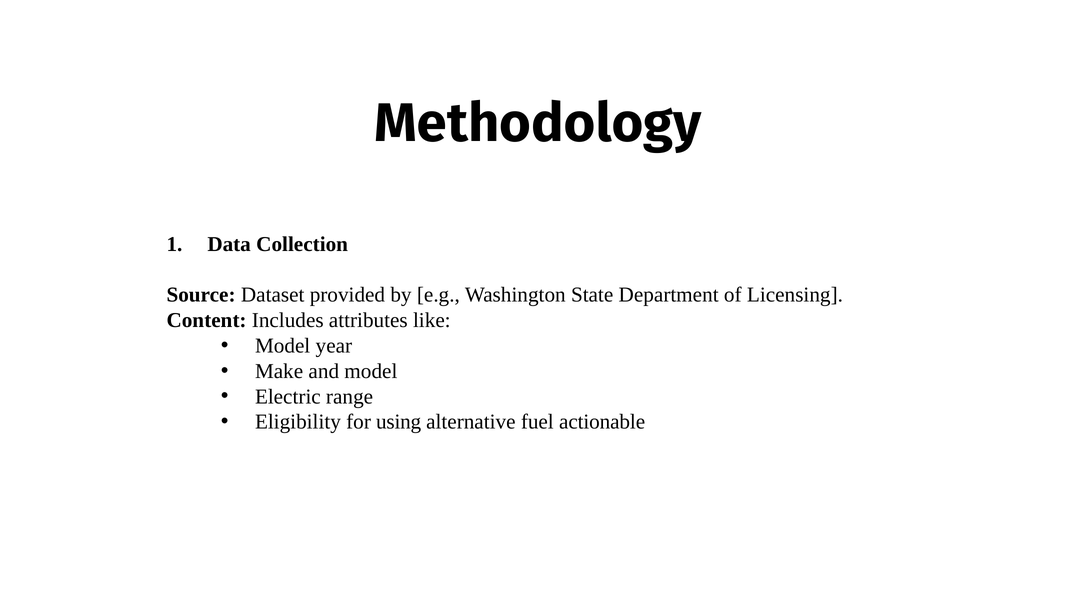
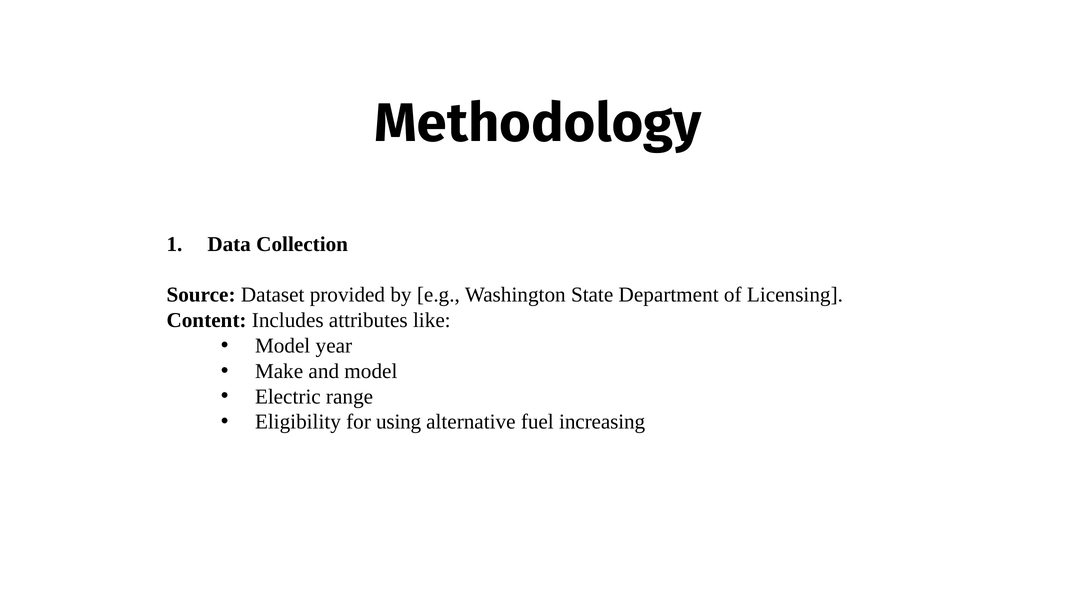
actionable: actionable -> increasing
